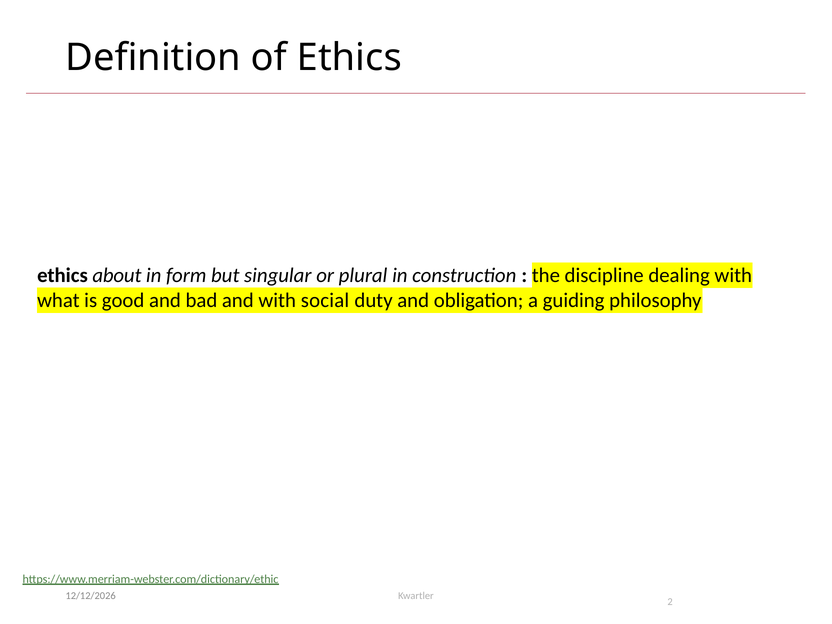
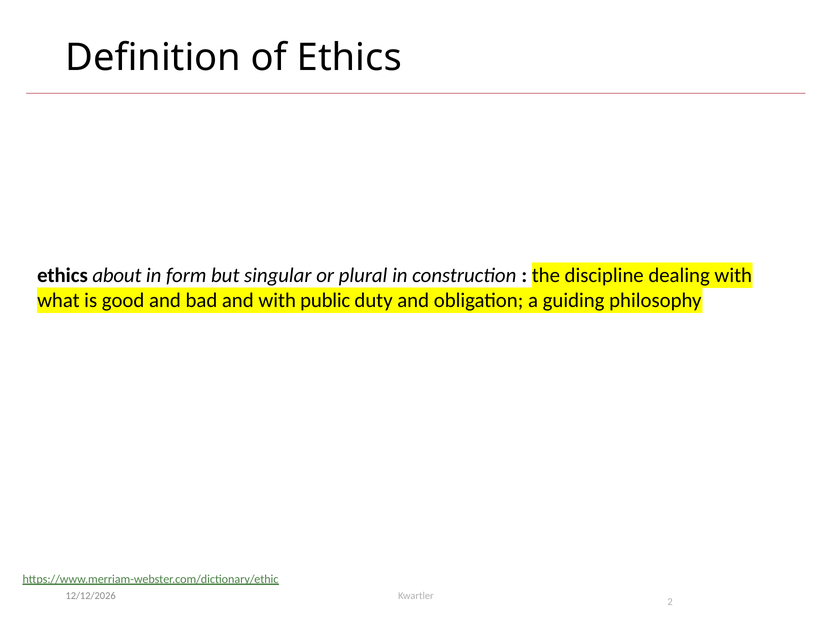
social: social -> public
